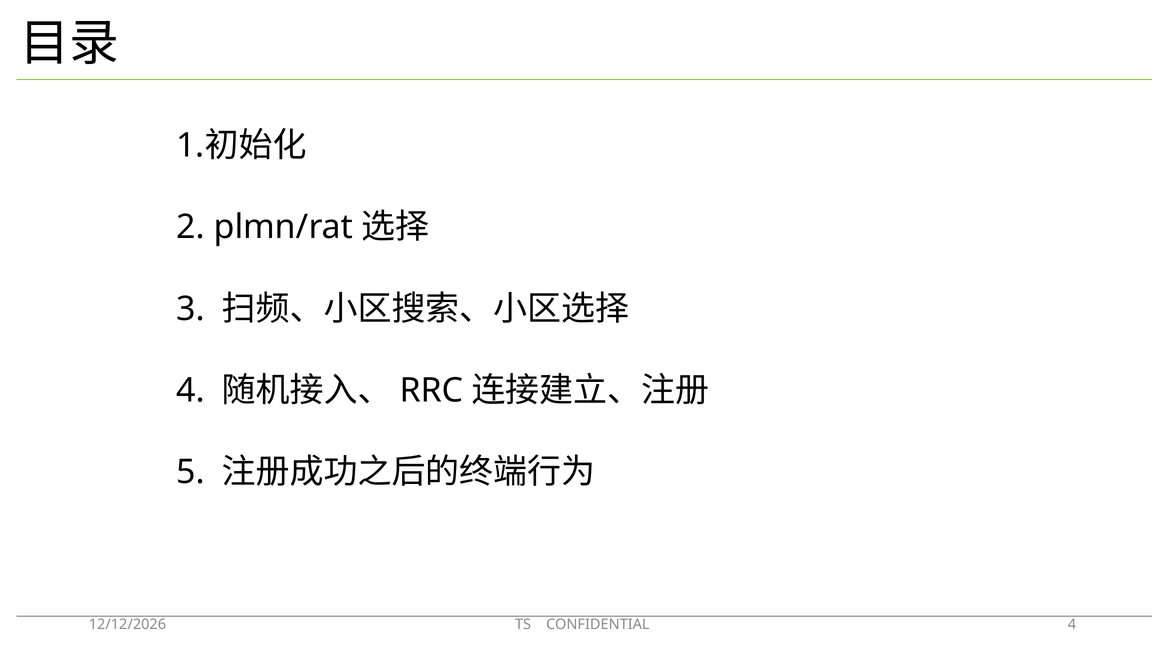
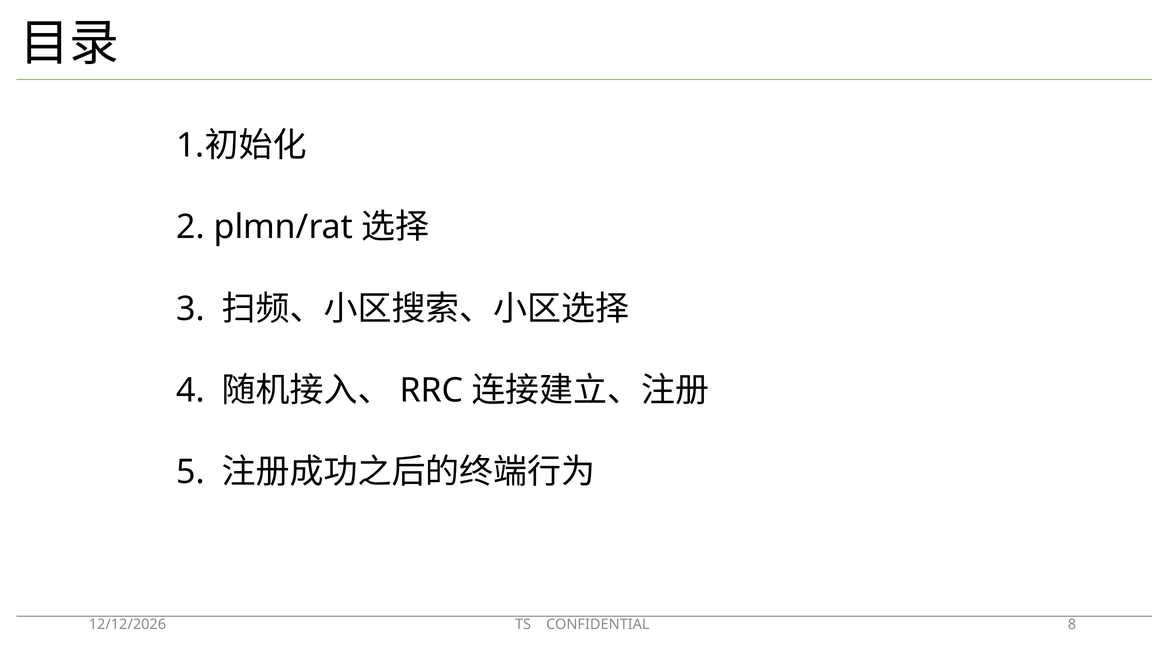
CONFIDENTIAL 4: 4 -> 8
